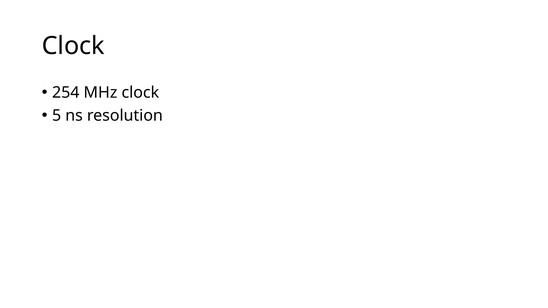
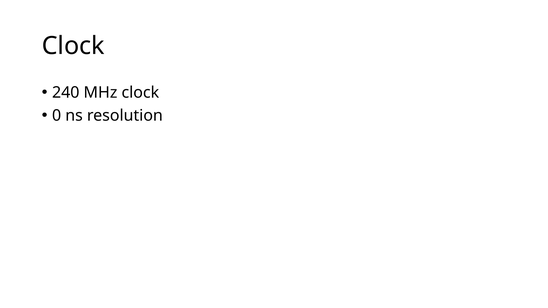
254: 254 -> 240
5: 5 -> 0
